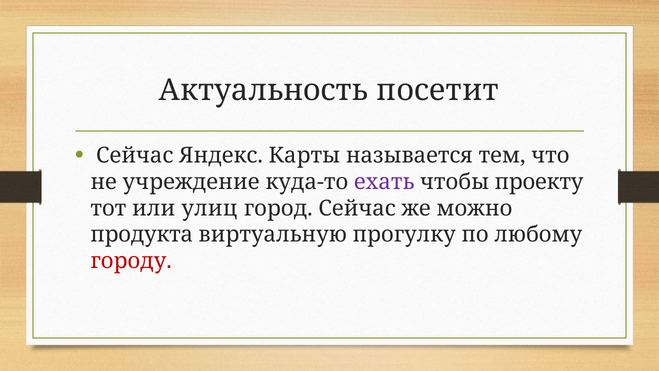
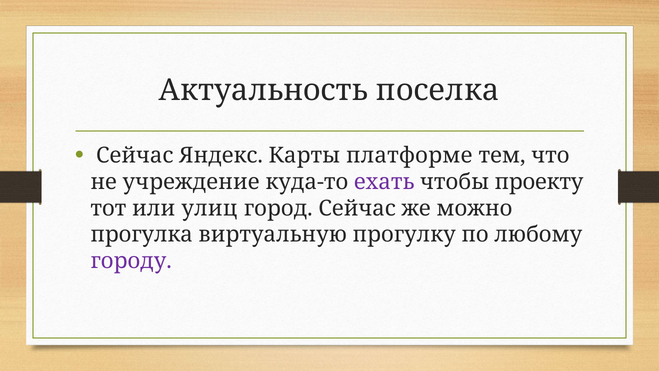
посетит: посетит -> поселка
называется: называется -> платформе
продукта: продукта -> прогулка
городу colour: red -> purple
